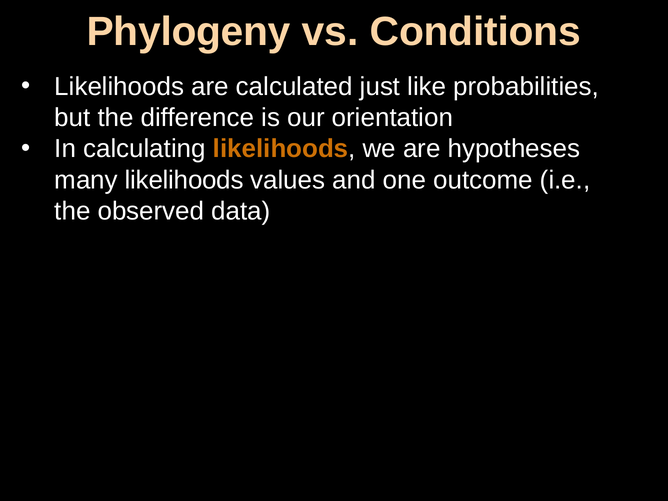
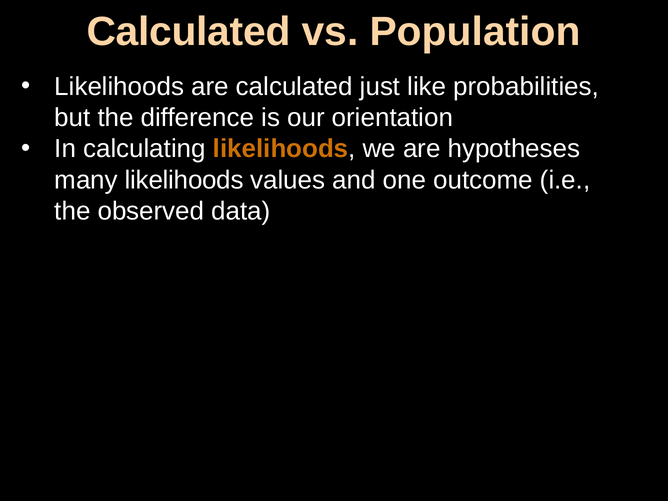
Phylogeny at (189, 32): Phylogeny -> Calculated
Conditions: Conditions -> Population
